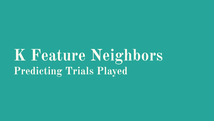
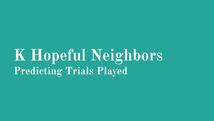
Feature: Feature -> Hopeful
